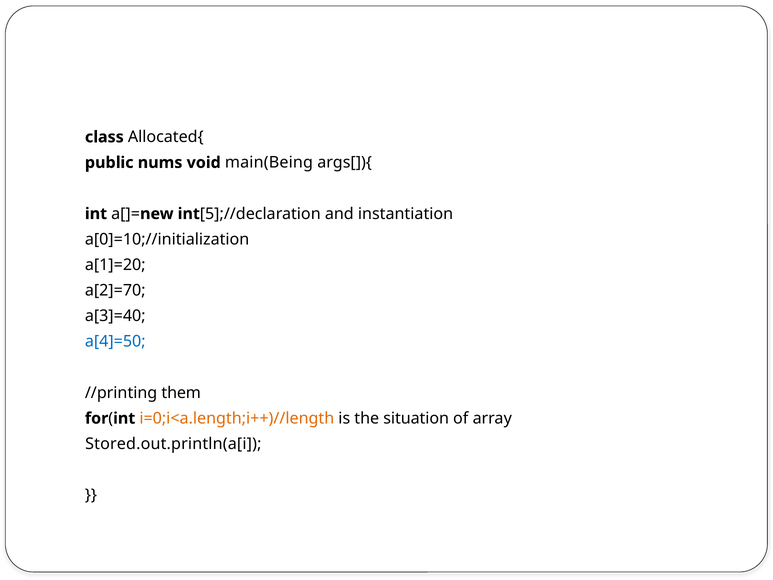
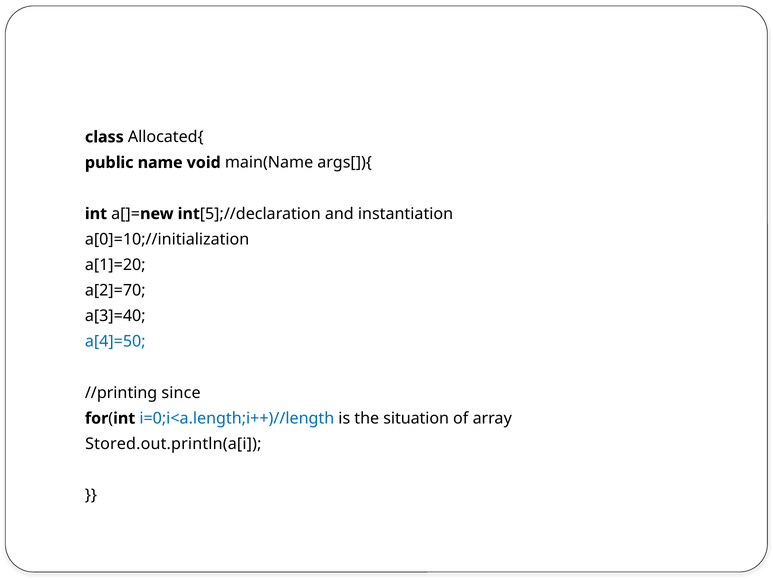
nums: nums -> name
main(Being: main(Being -> main(Name
them: them -> since
i=0;i<a.length;i++)//length colour: orange -> blue
